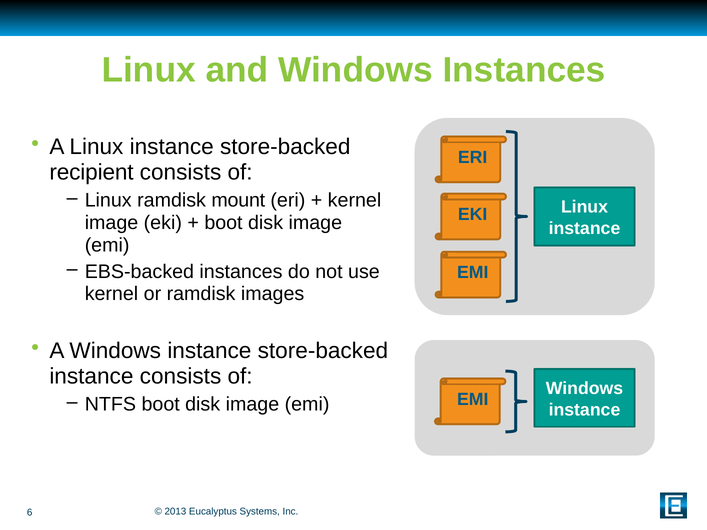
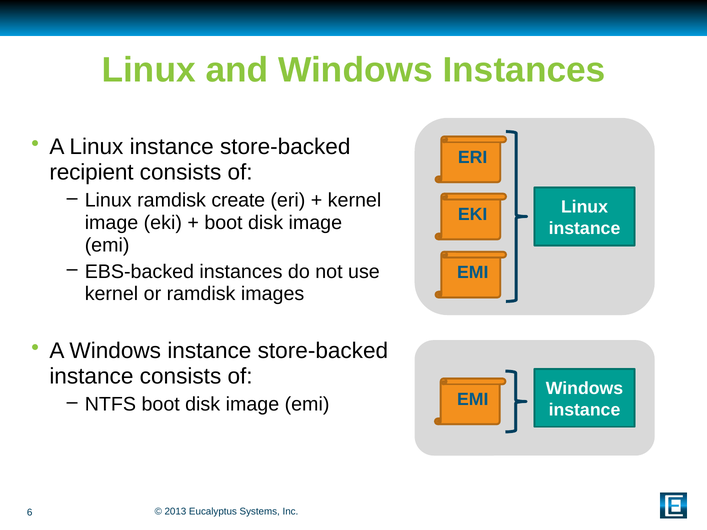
mount: mount -> create
